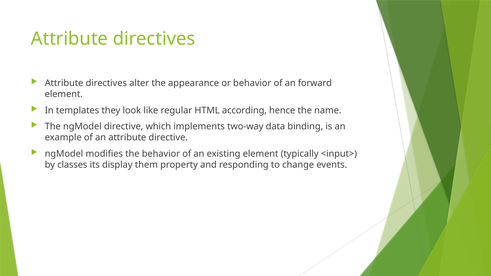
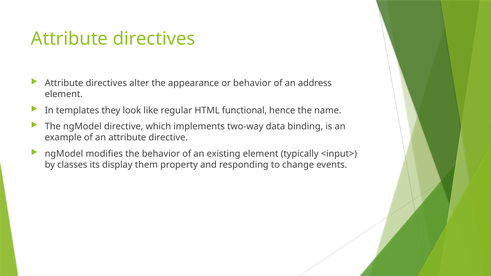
forward: forward -> address
according: according -> functional
